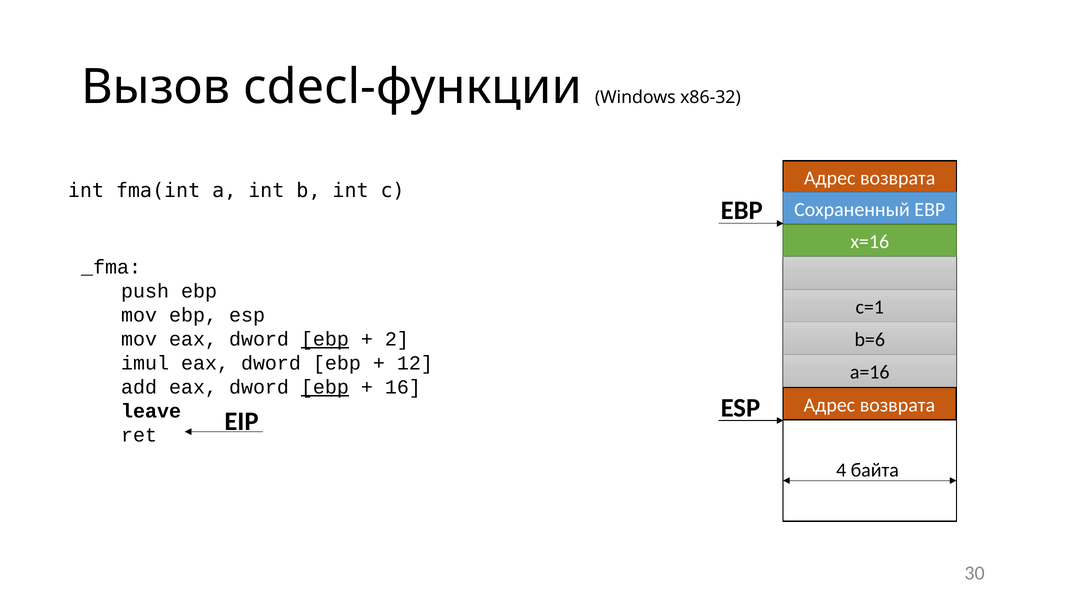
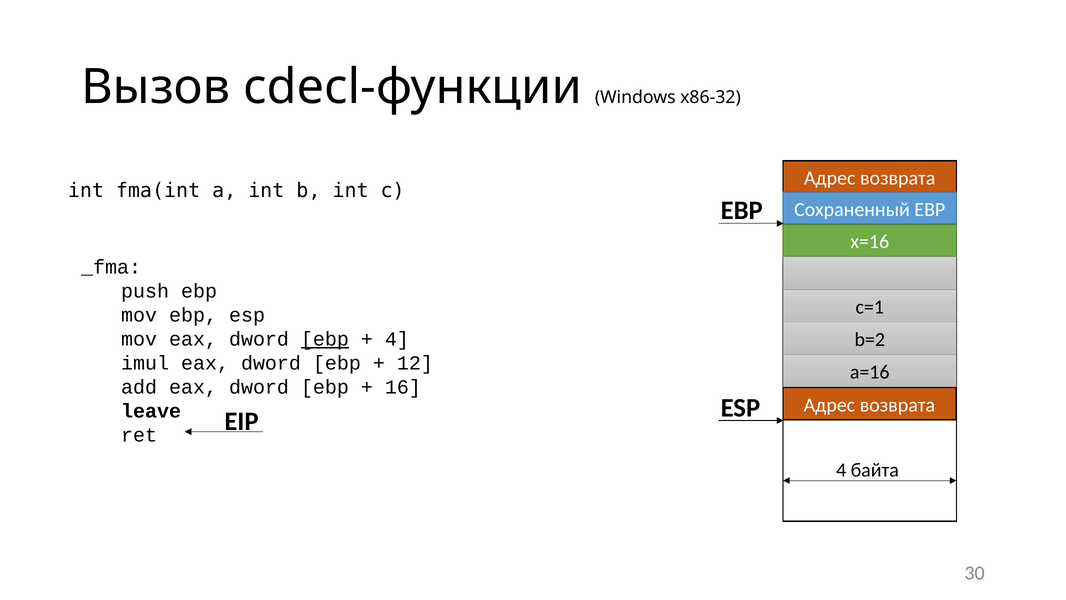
b=6: b=6 -> b=2
2 at (397, 339): 2 -> 4
ebp at (325, 387) underline: present -> none
